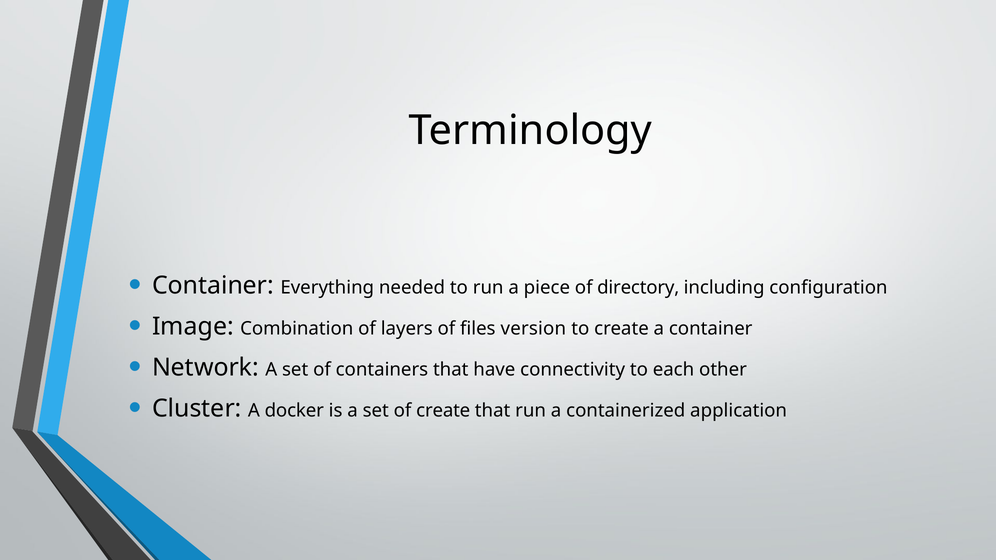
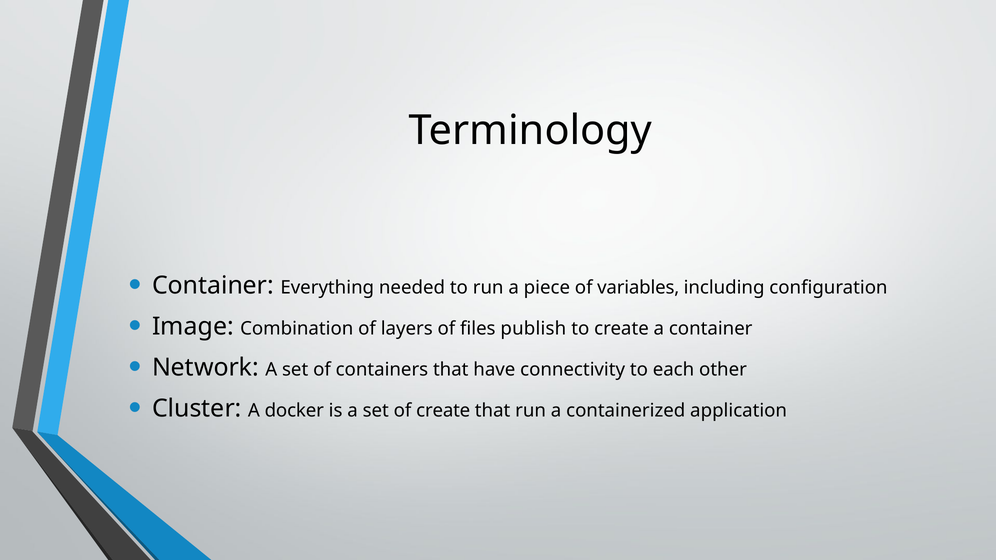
directory: directory -> variables
version: version -> publish
